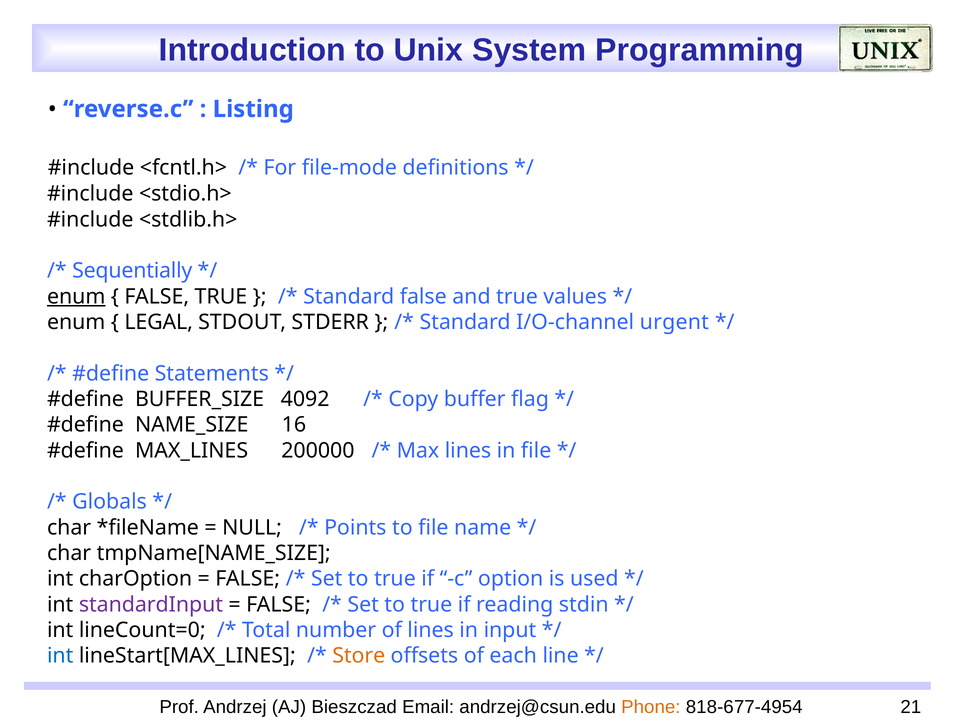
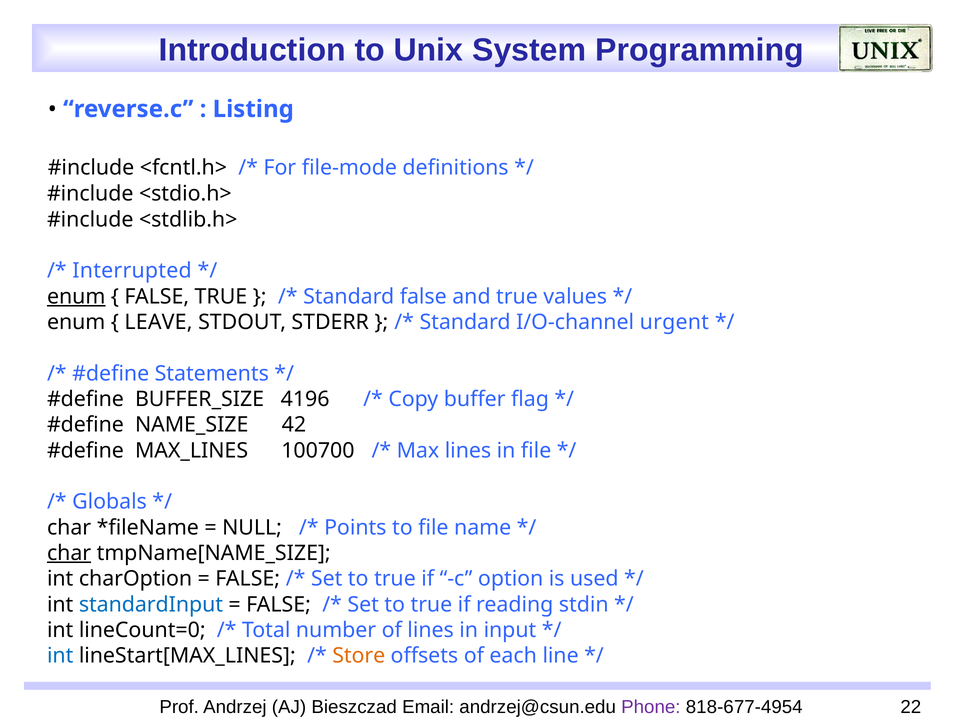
Sequentially: Sequentially -> Interrupted
LEGAL: LEGAL -> LEAVE
4092: 4092 -> 4196
16: 16 -> 42
200000: 200000 -> 100700
char at (69, 553) underline: none -> present
standardInput colour: purple -> blue
Phone colour: orange -> purple
21: 21 -> 22
